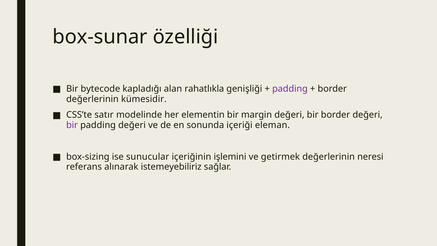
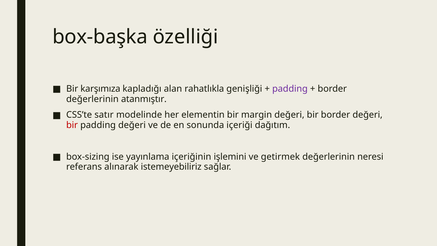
box-sunar: box-sunar -> box-başka
bytecode: bytecode -> karşımıza
kümesidir: kümesidir -> atanmıştır
bir at (72, 125) colour: purple -> red
eleman: eleman -> dağıtım
sunucular: sunucular -> yayınlama
